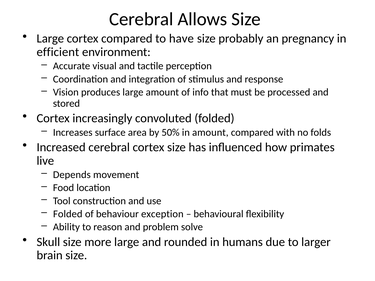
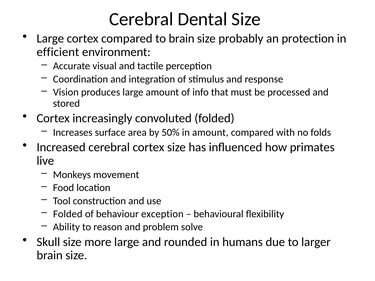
Allows: Allows -> Dental
to have: have -> brain
pregnancy: pregnancy -> protection
Depends: Depends -> Monkeys
